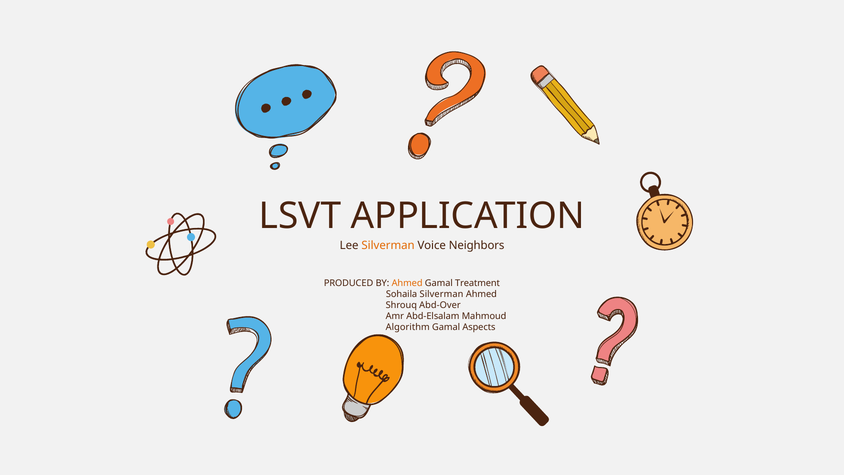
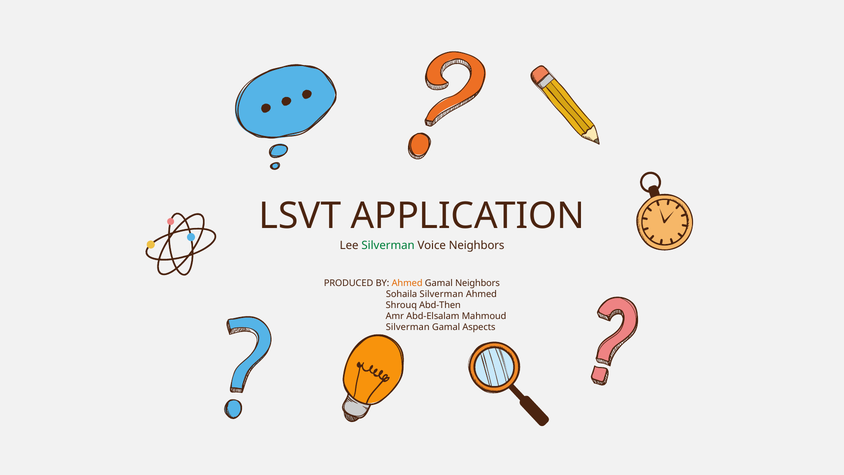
Silverman at (388, 245) colour: orange -> green
Gamal Treatment: Treatment -> Neighbors
Abd-Over: Abd-Over -> Abd-Then
Algorithm at (408, 327): Algorithm -> Silverman
